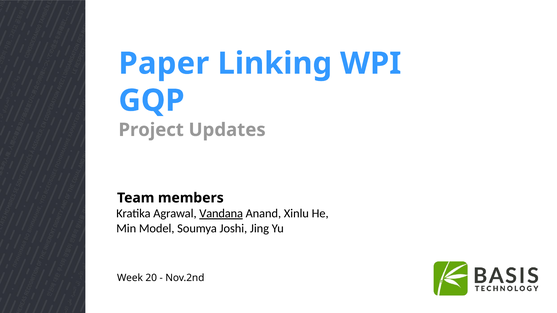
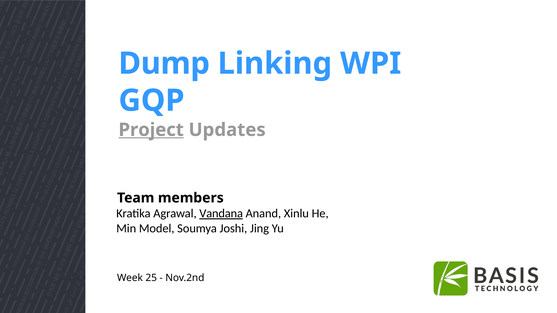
Paper: Paper -> Dump
Project underline: none -> present
20: 20 -> 25
